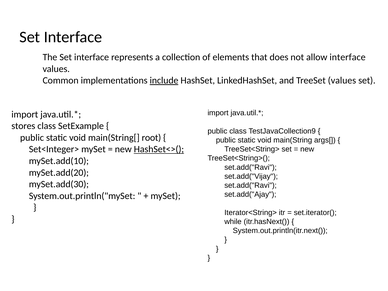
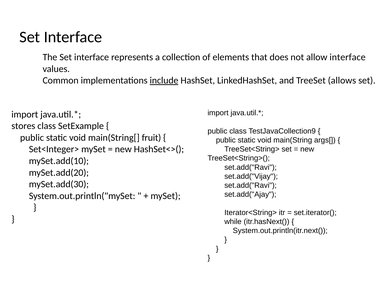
TreeSet values: values -> allows
root: root -> fruit
HashSet<>( underline: present -> none
